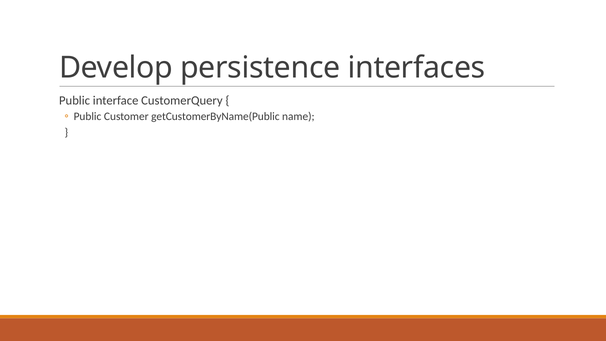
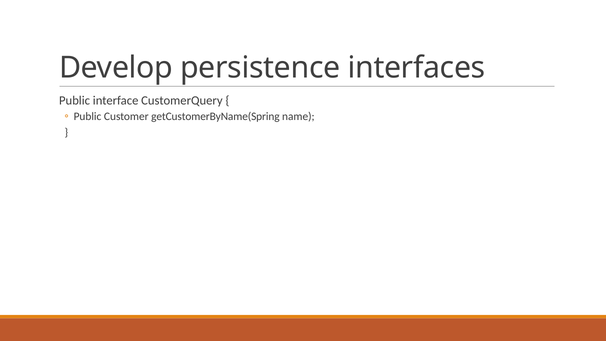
getCustomerByName(Public: getCustomerByName(Public -> getCustomerByName(Spring
